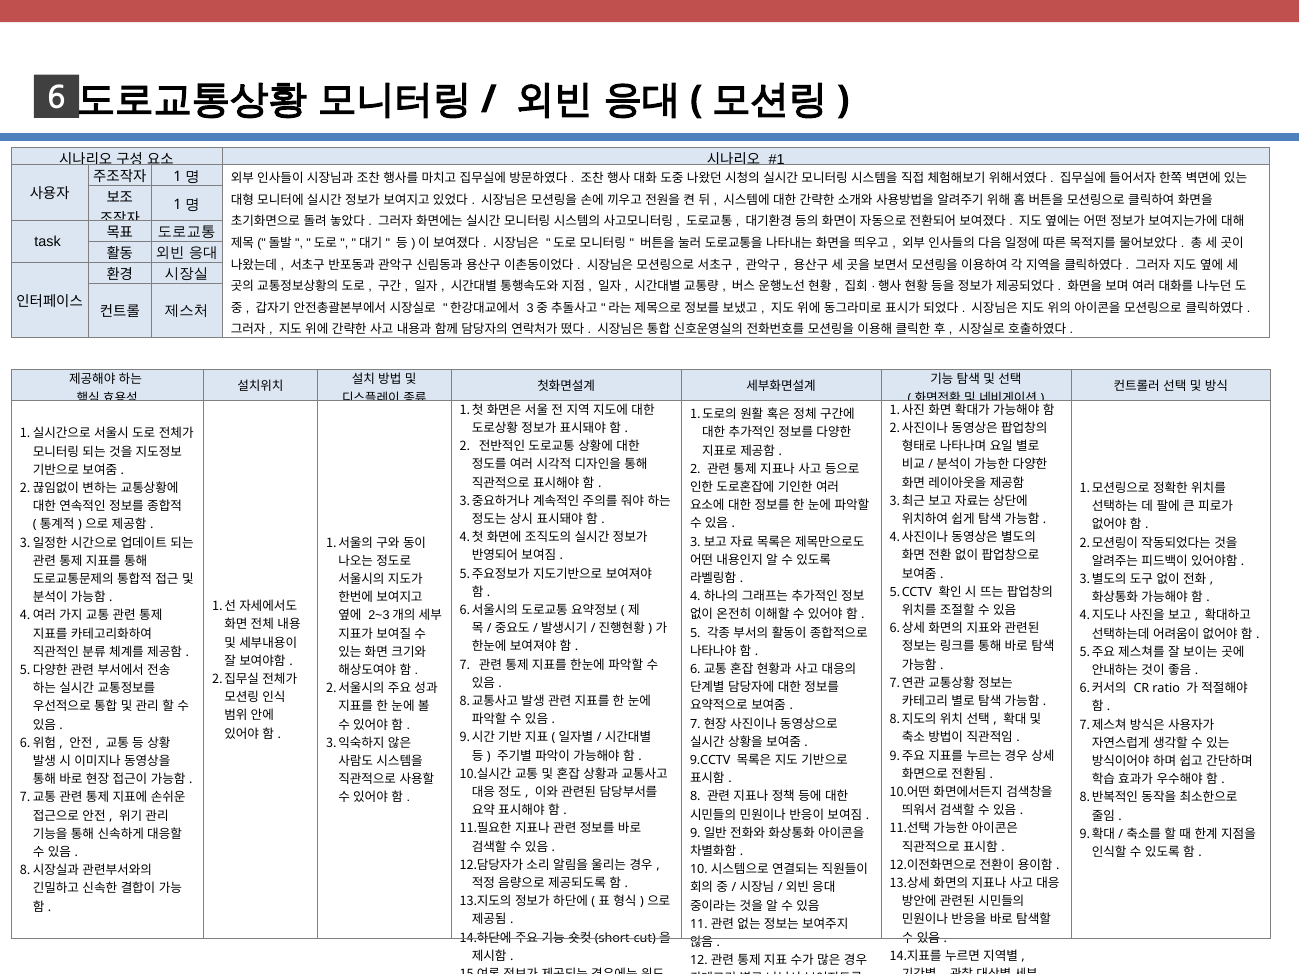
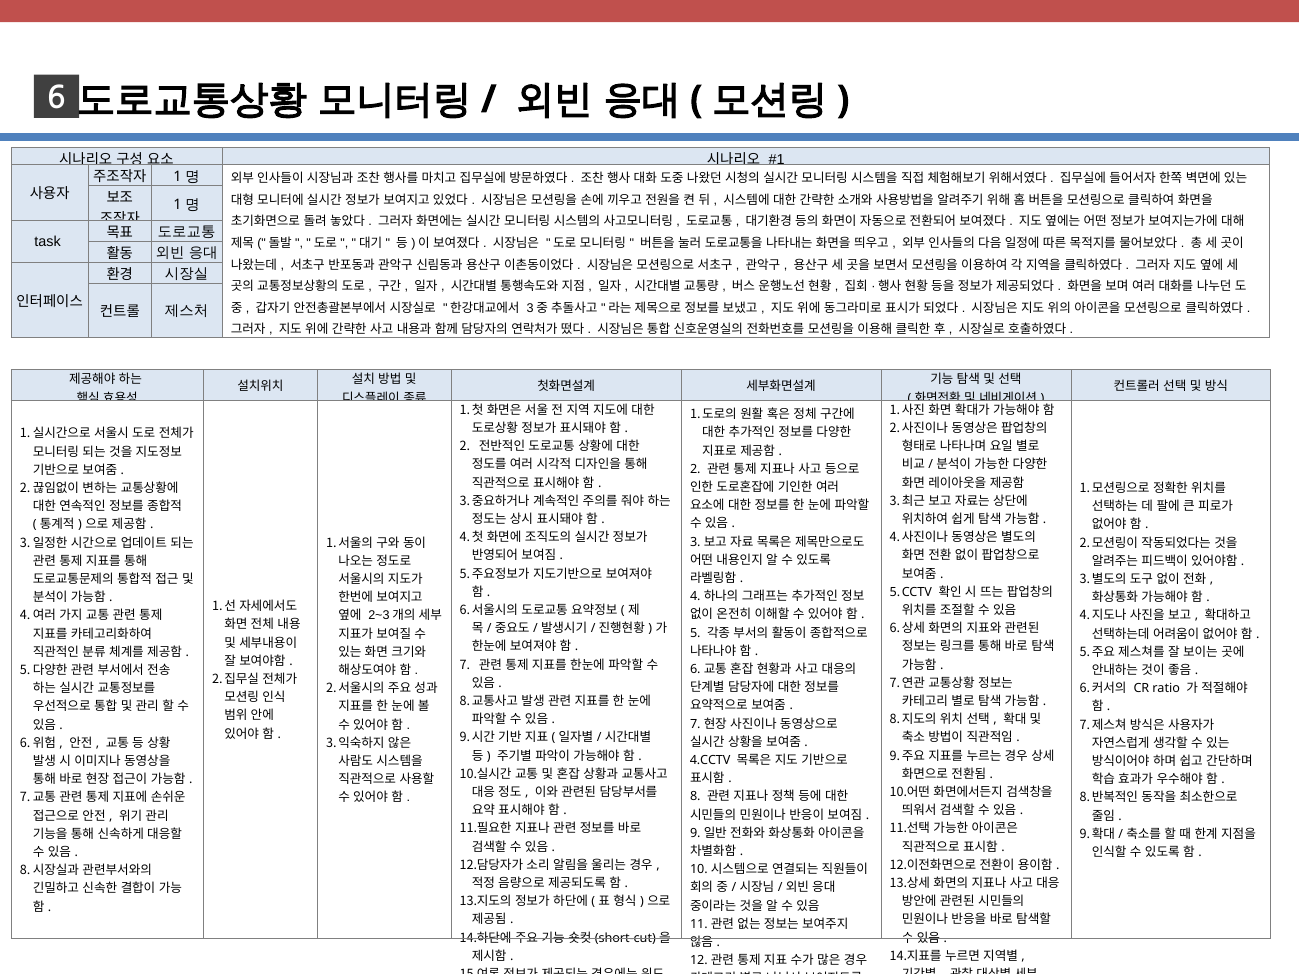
9.CCTV: 9.CCTV -> 4.CCTV
